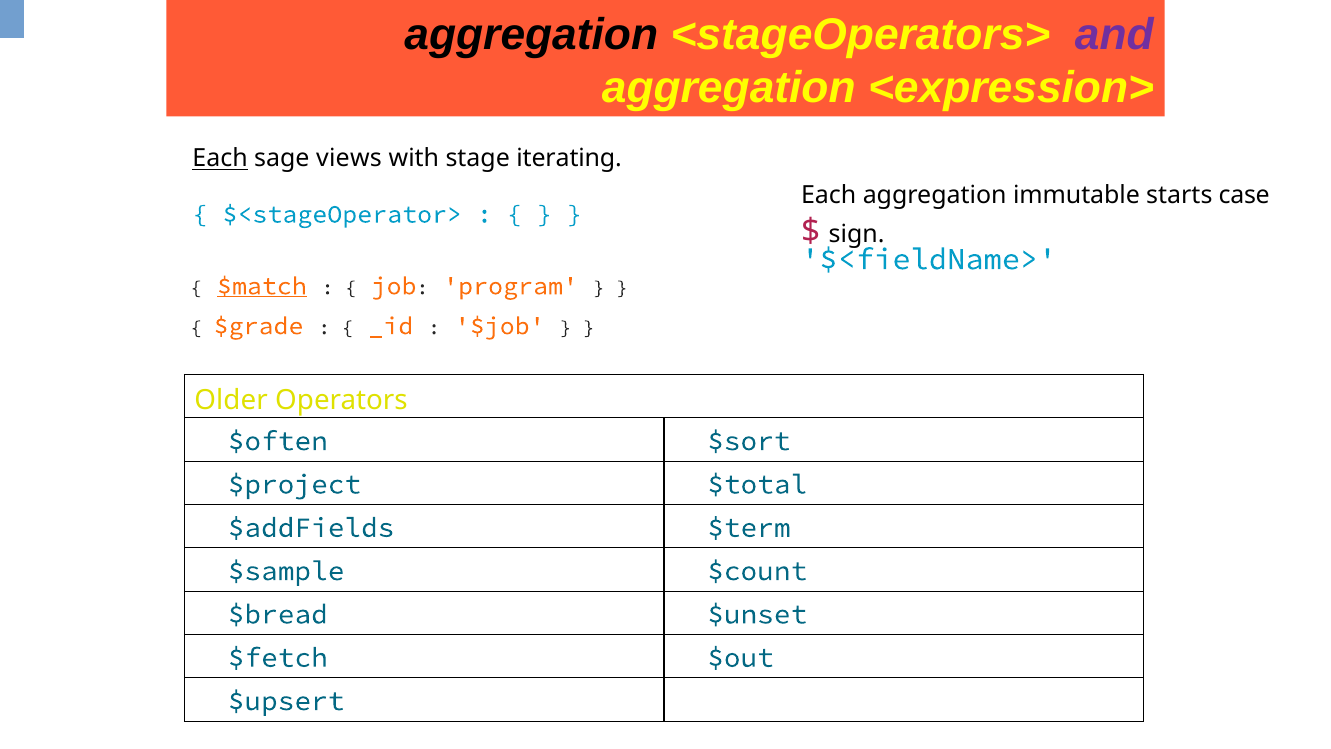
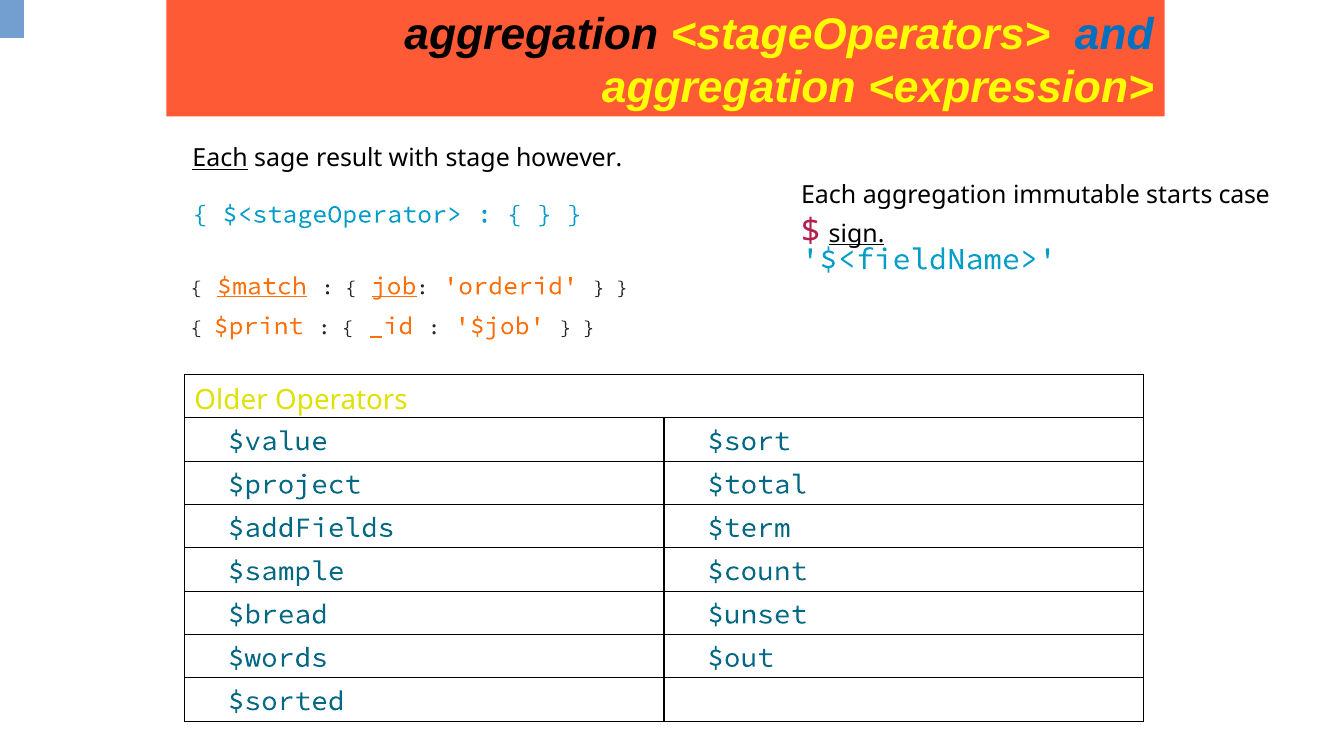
and colour: purple -> blue
views: views -> result
iterating: iterating -> however
sign underline: none -> present
job underline: none -> present
program: program -> orderid
$grade: $grade -> $print
$often: $often -> $value
$fetch: $fetch -> $words
$upsert: $upsert -> $sorted
